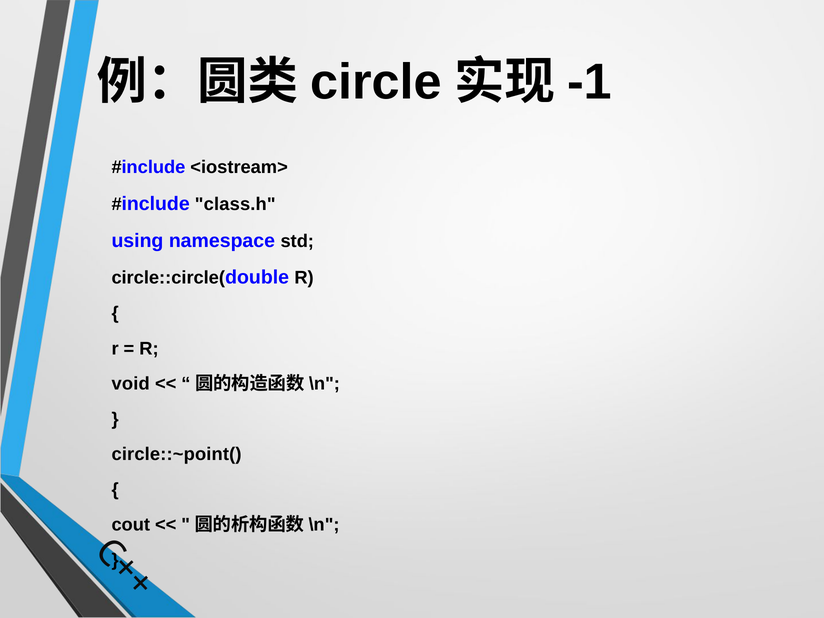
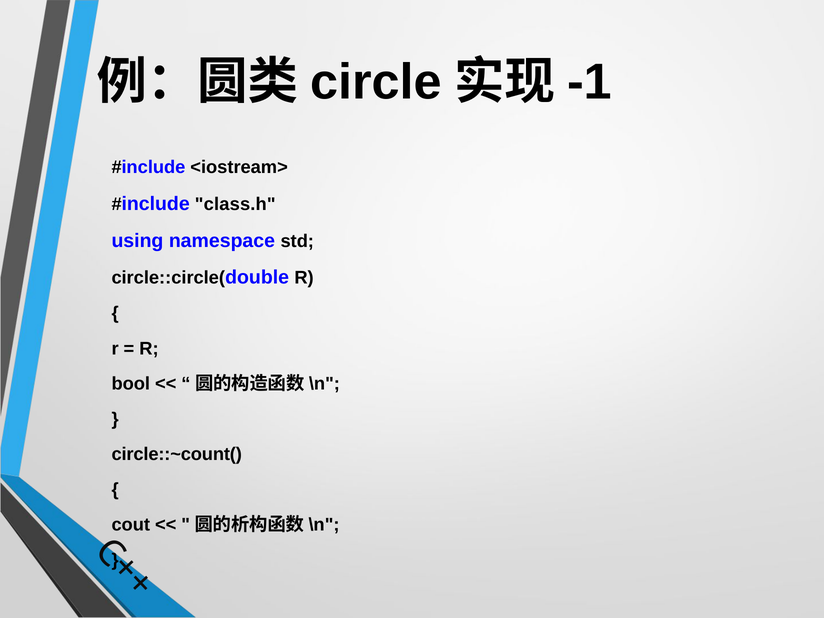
void: void -> bool
circle::~point(: circle::~point( -> circle::~count(
